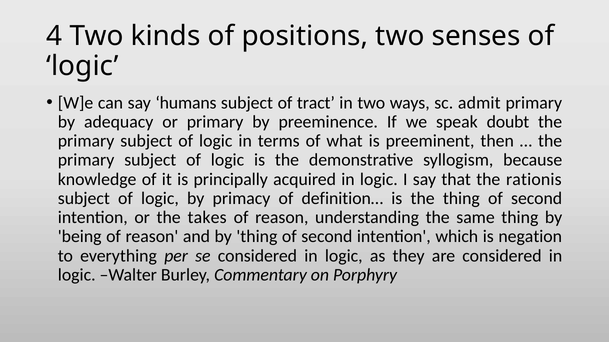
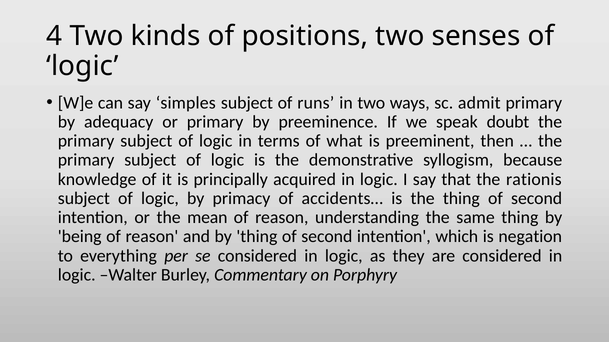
humans: humans -> simples
tract: tract -> runs
definition…: definition… -> accidents…
takes: takes -> mean
